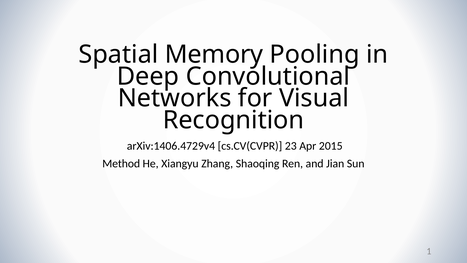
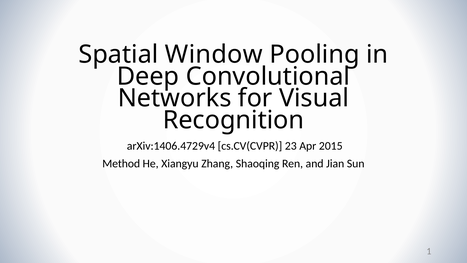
Memory: Memory -> Window
